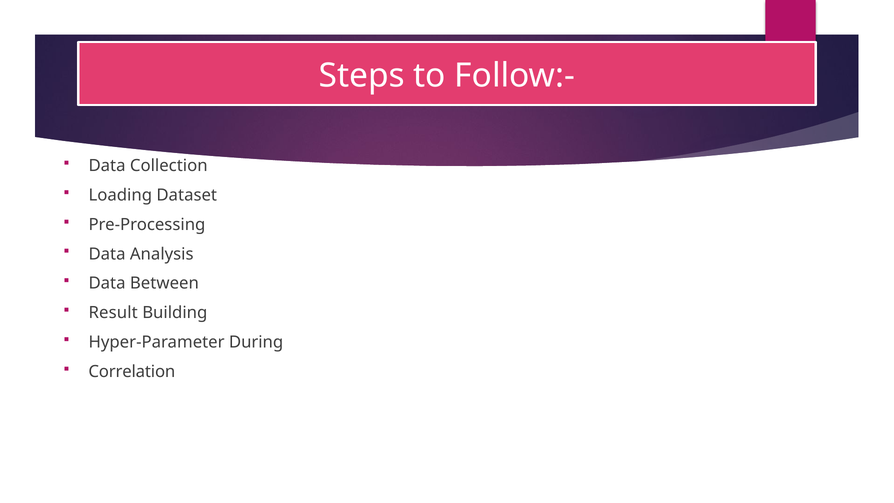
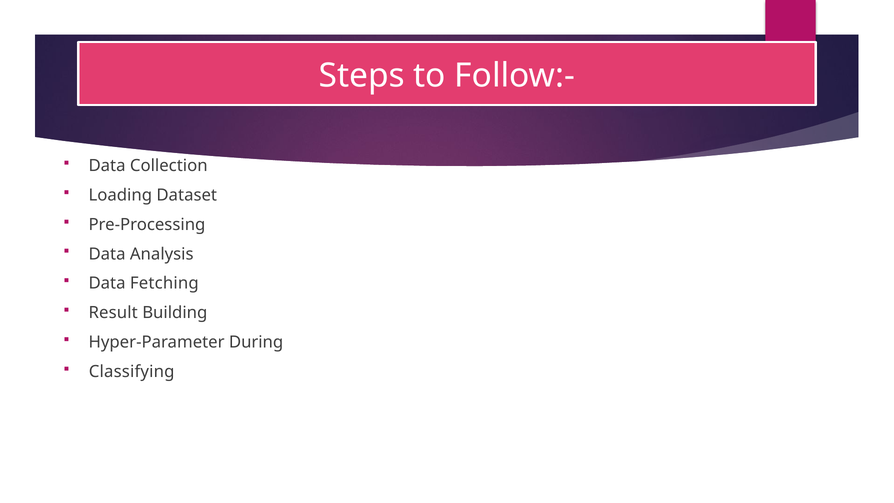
Between: Between -> Fetching
Correlation: Correlation -> Classifying
